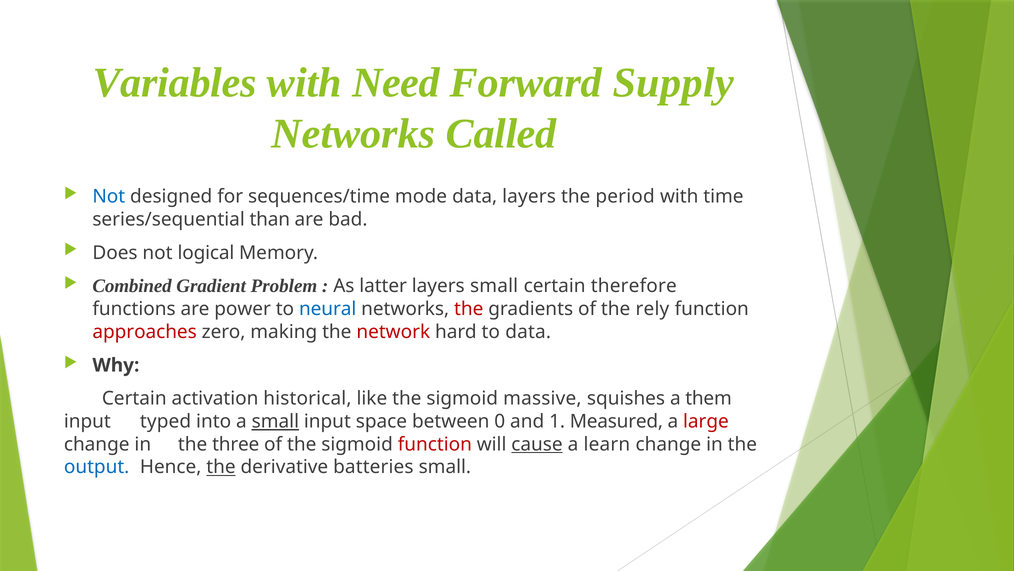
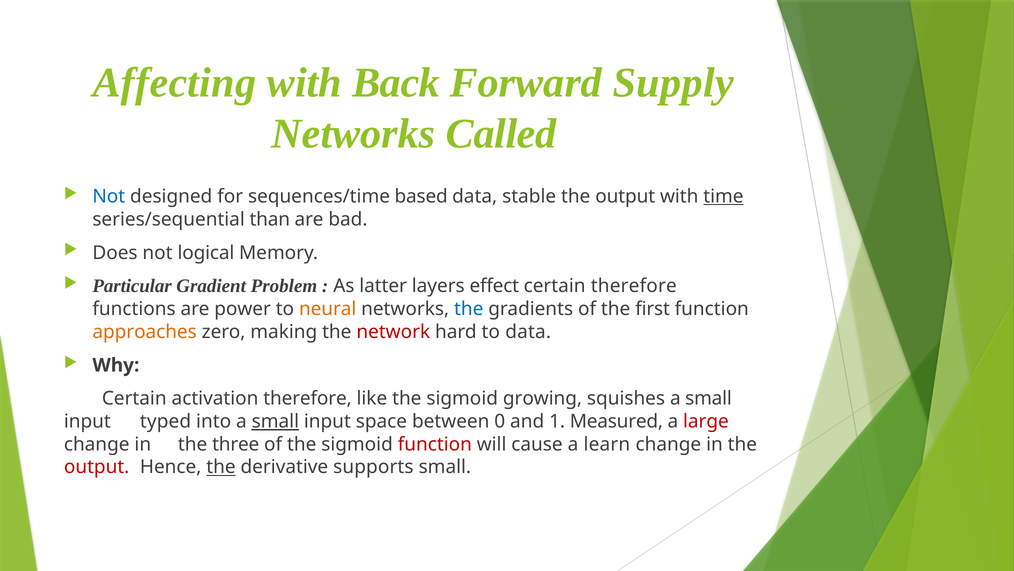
Variables: Variables -> Affecting
Need: Need -> Back
mode: mode -> based
data layers: layers -> stable
period at (625, 196): period -> output
time underline: none -> present
Combined: Combined -> Particular
layers small: small -> effect
neural colour: blue -> orange
the at (469, 309) colour: red -> blue
rely: rely -> first
approaches colour: red -> orange
activation historical: historical -> therefore
massive: massive -> growing
squishes a them: them -> small
cause underline: present -> none
output at (97, 467) colour: blue -> red
batteries: batteries -> supports
